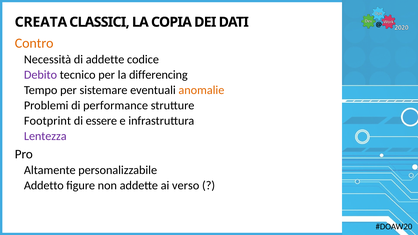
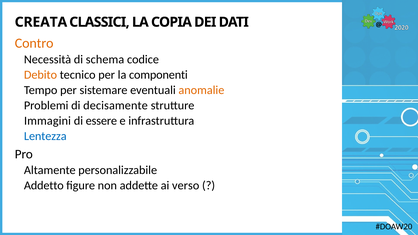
di addette: addette -> schema
Debito colour: purple -> orange
differencing: differencing -> componenti
performance: performance -> decisamente
Footprint: Footprint -> Immagini
Lentezza colour: purple -> blue
